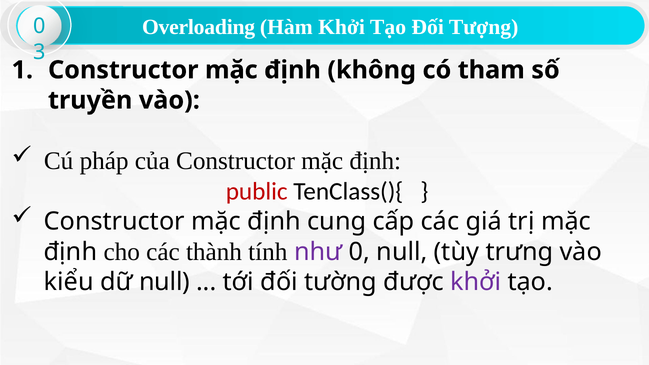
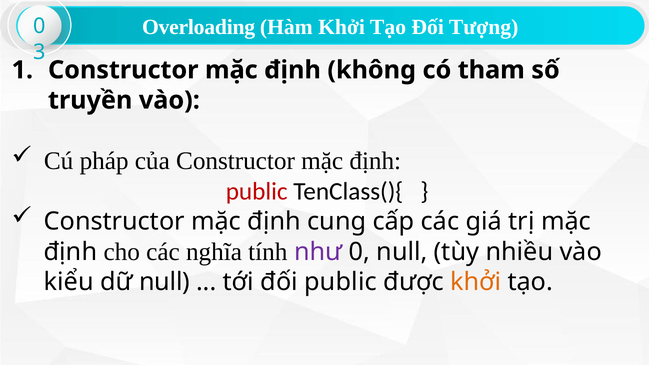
thành: thành -> nghĩa
trưng: trưng -> nhiều
đối tường: tường -> public
khởi at (476, 282) colour: purple -> orange
